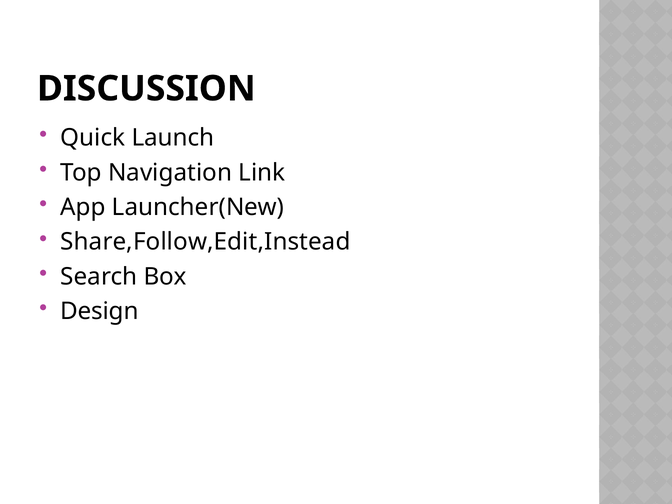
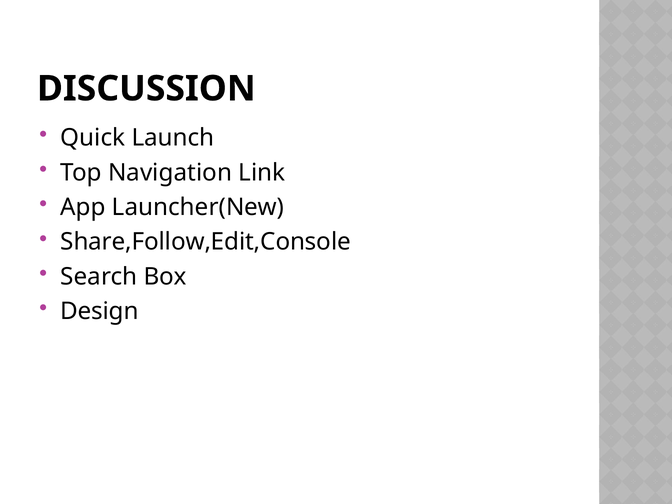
Share,Follow,Edit,Instead: Share,Follow,Edit,Instead -> Share,Follow,Edit,Console
